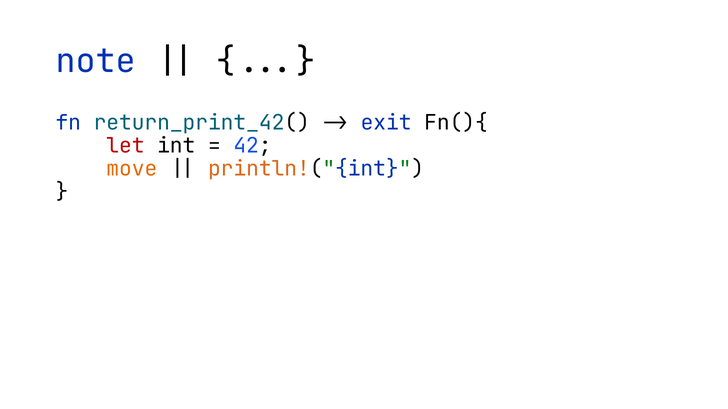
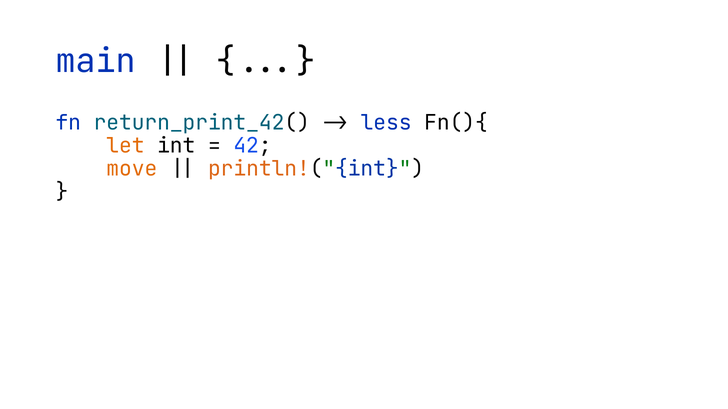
note: note -> main
exit: exit -> less
let colour: red -> orange
